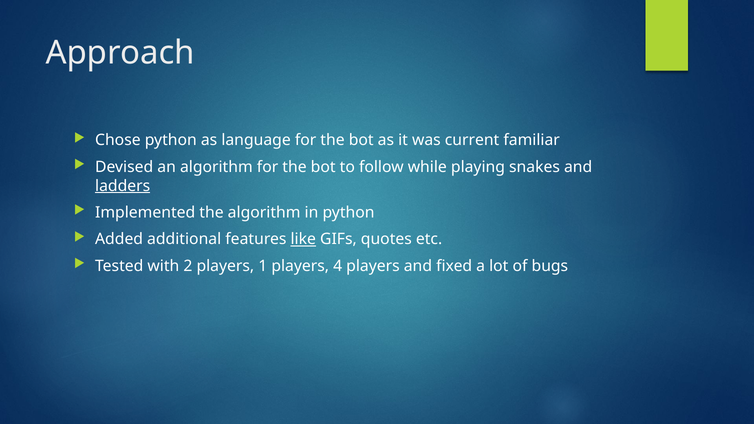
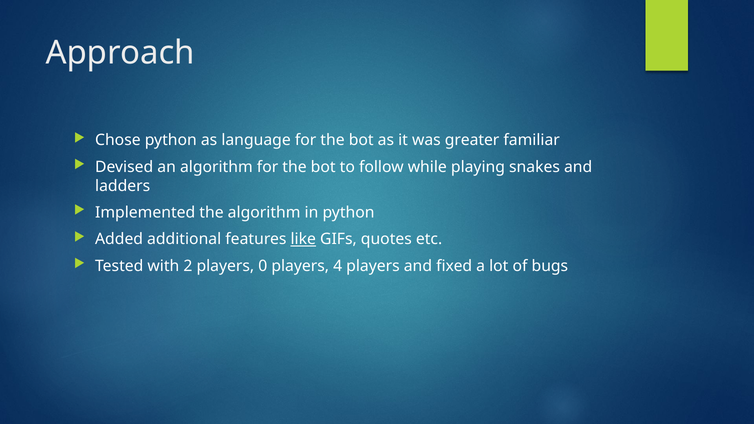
current: current -> greater
ladders underline: present -> none
1: 1 -> 0
